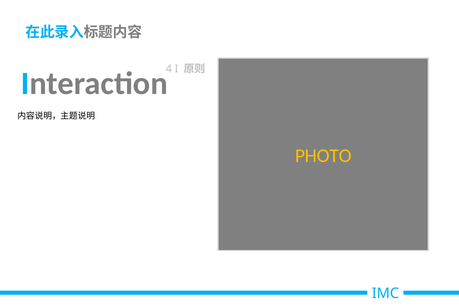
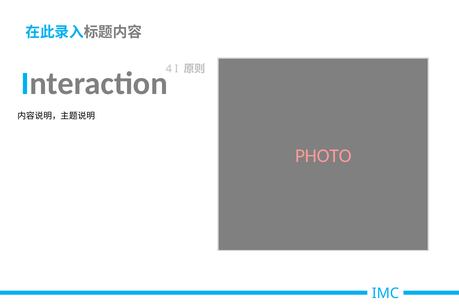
PHOTO colour: yellow -> pink
